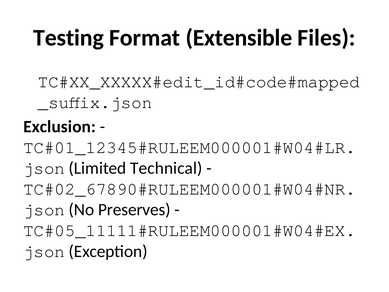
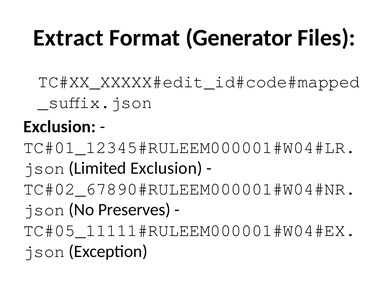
Testing: Testing -> Extract
Extensible: Extensible -> Generator
Limited Technical: Technical -> Exclusion
